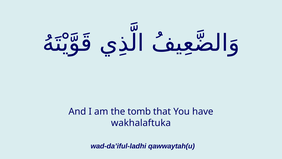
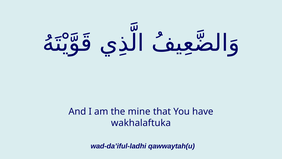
tomb: tomb -> mine
